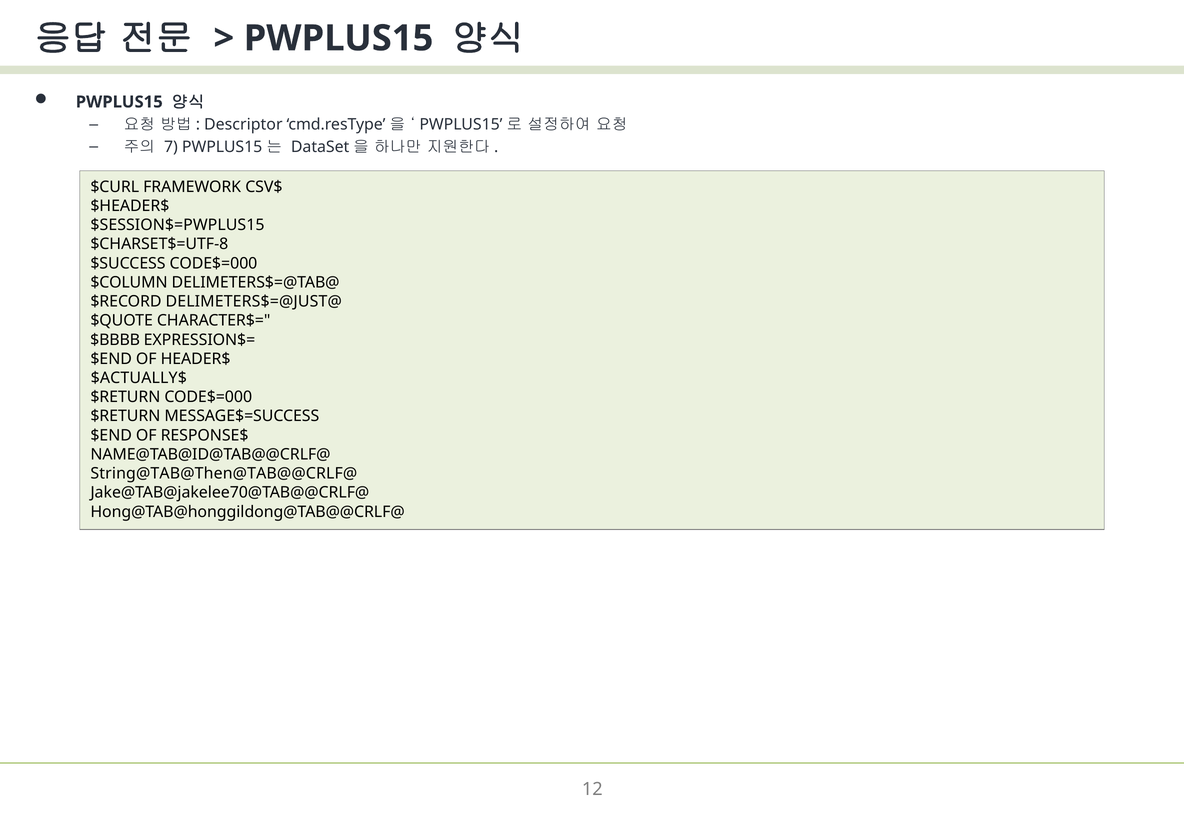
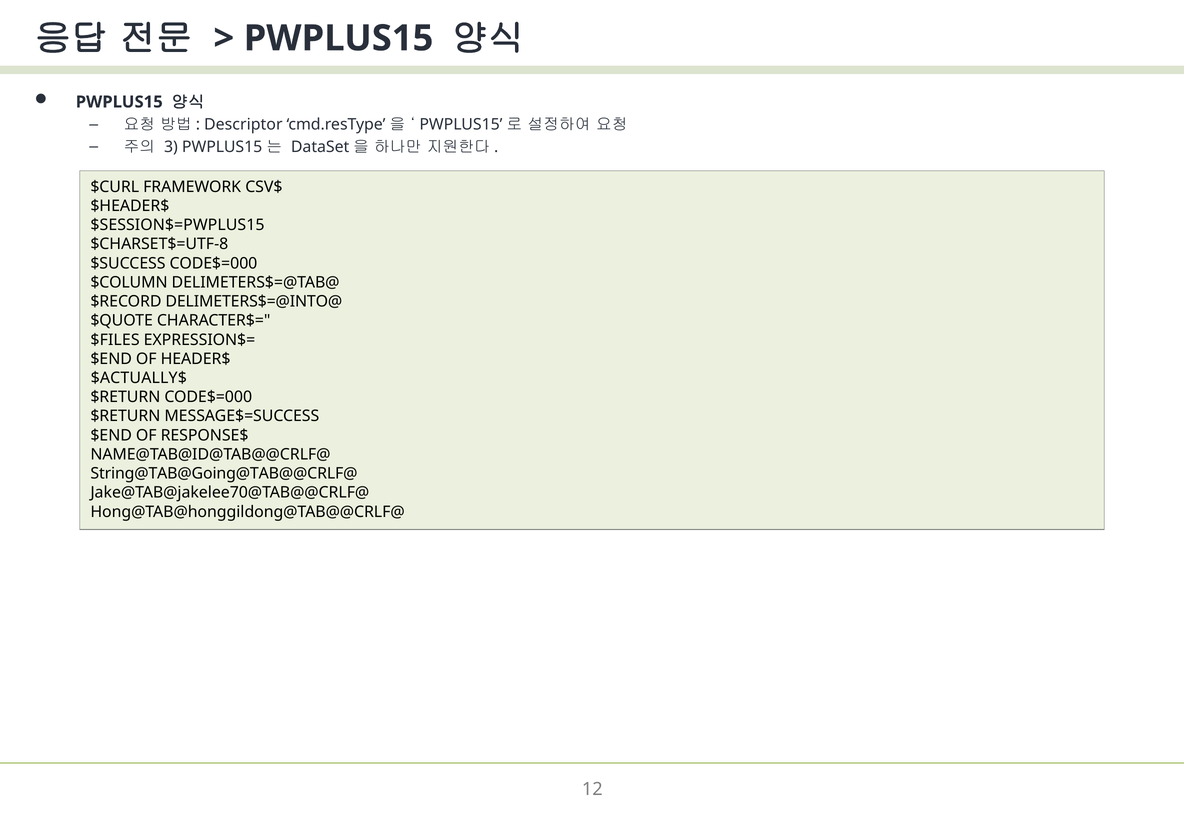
7: 7 -> 3
DELIMETERS$=@JUST@: DELIMETERS$=@JUST@ -> DELIMETERS$=@INTO@
$BBBB: $BBBB -> $FILES
String@TAB@Then@TAB@@CRLF@: String@TAB@Then@TAB@@CRLF@ -> String@TAB@Going@TAB@@CRLF@
